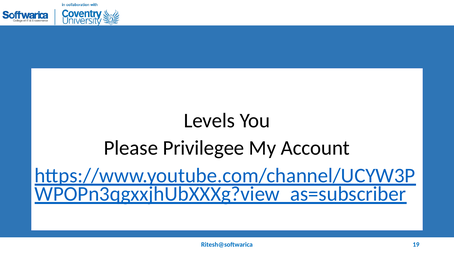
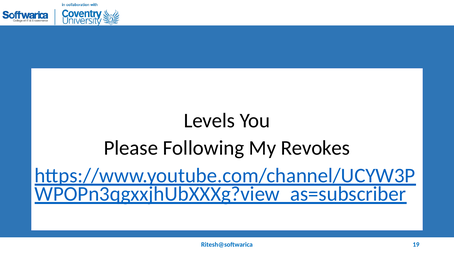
Privilegee: Privilegee -> Following
Account: Account -> Revokes
